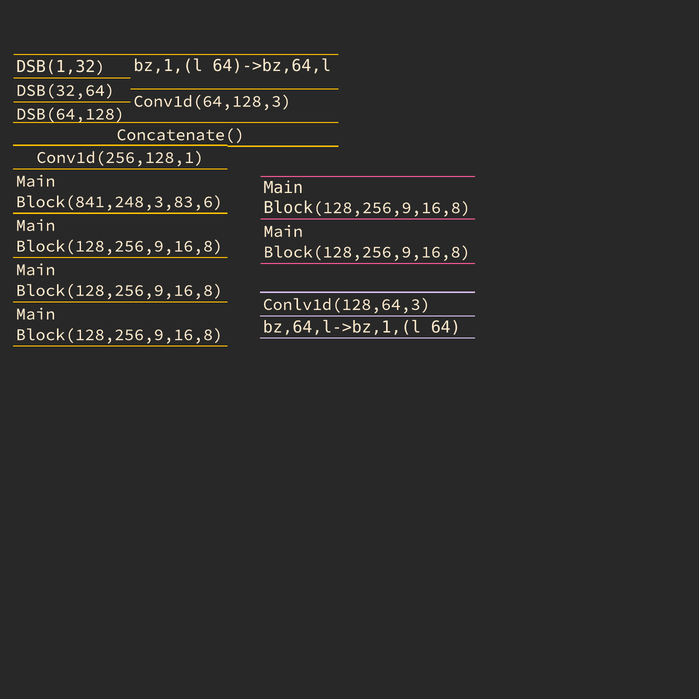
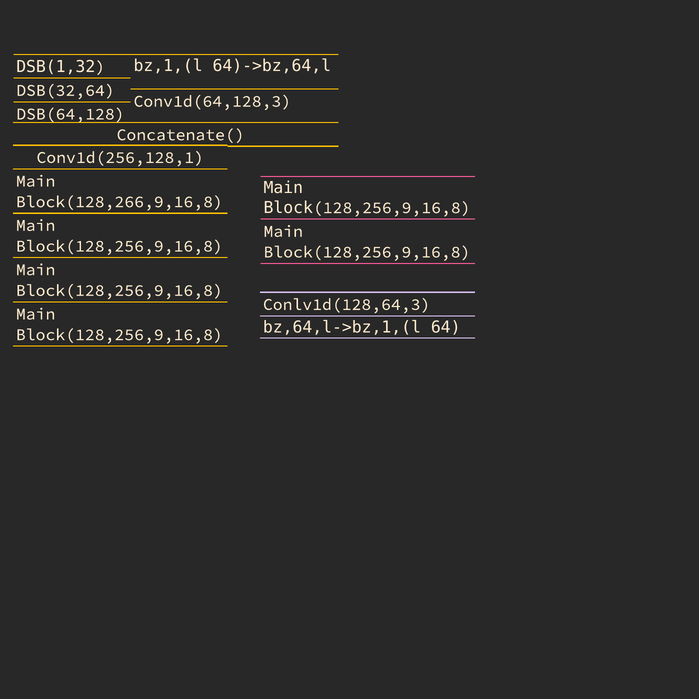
Block(841,248,3,83,6: Block(841,248,3,83,6 -> Block(128,266,9,16,8
